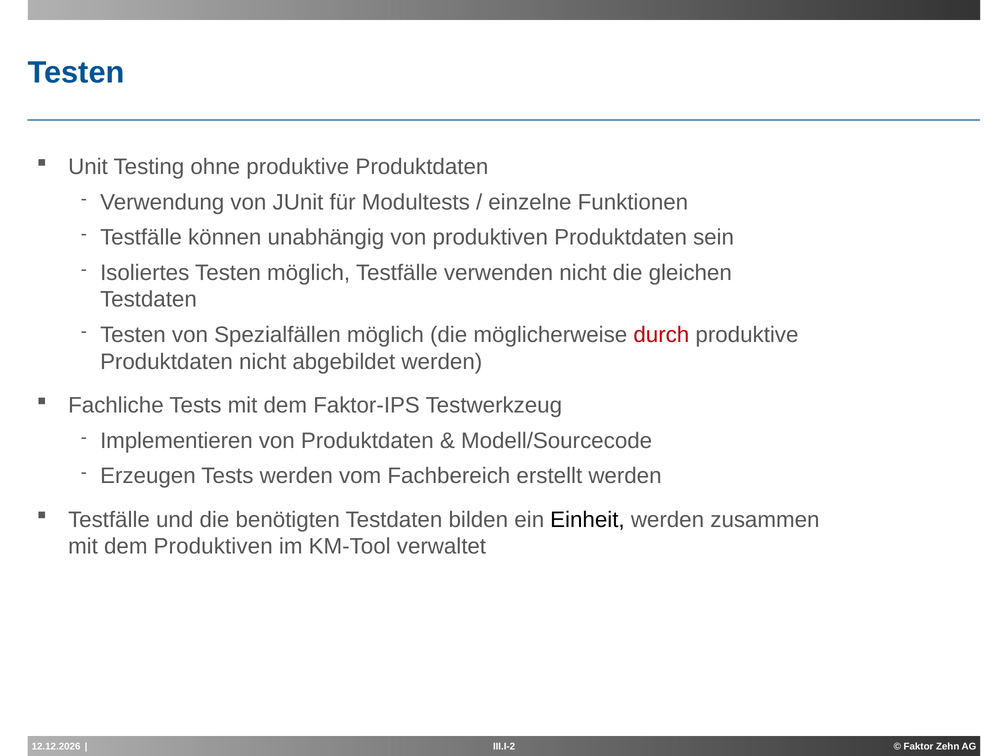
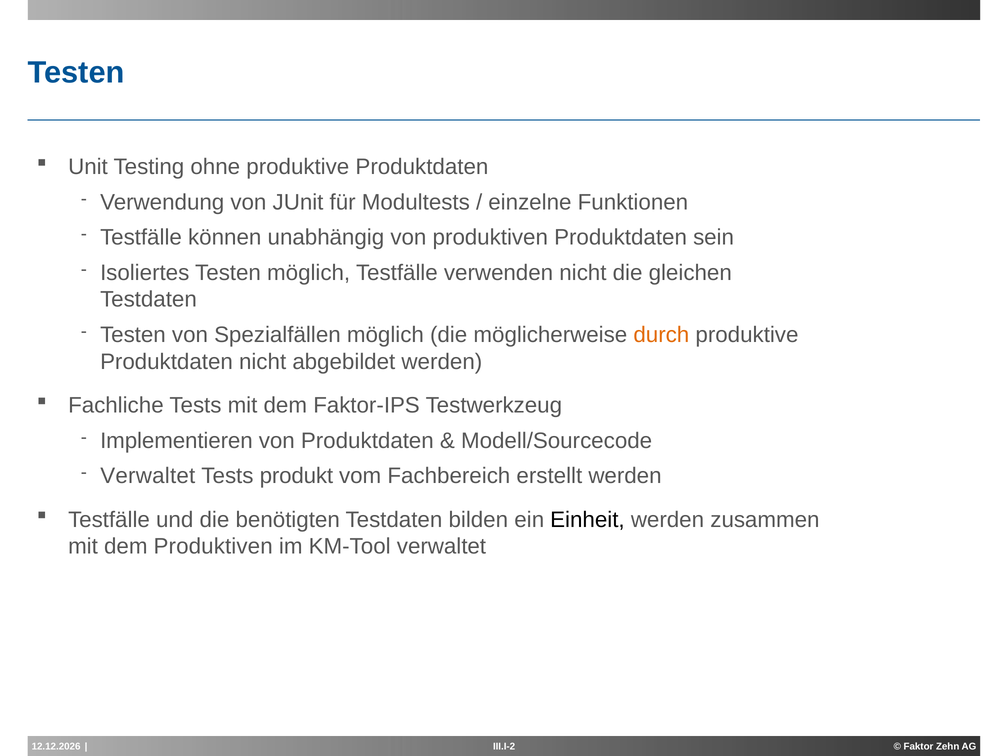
durch colour: red -> orange
Erzeugen at (148, 476): Erzeugen -> Verwaltet
Tests werden: werden -> produkt
